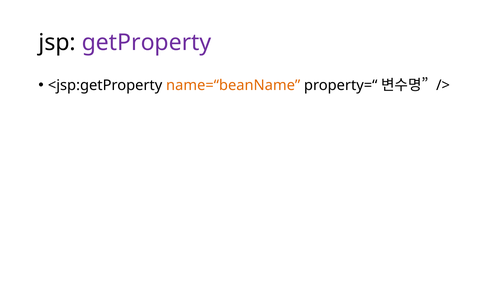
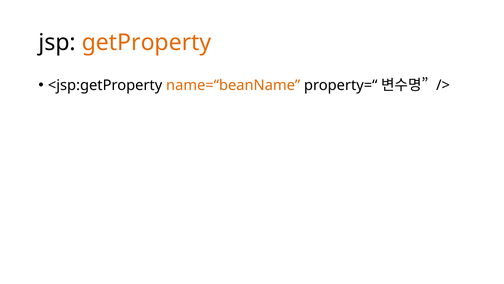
getProperty colour: purple -> orange
